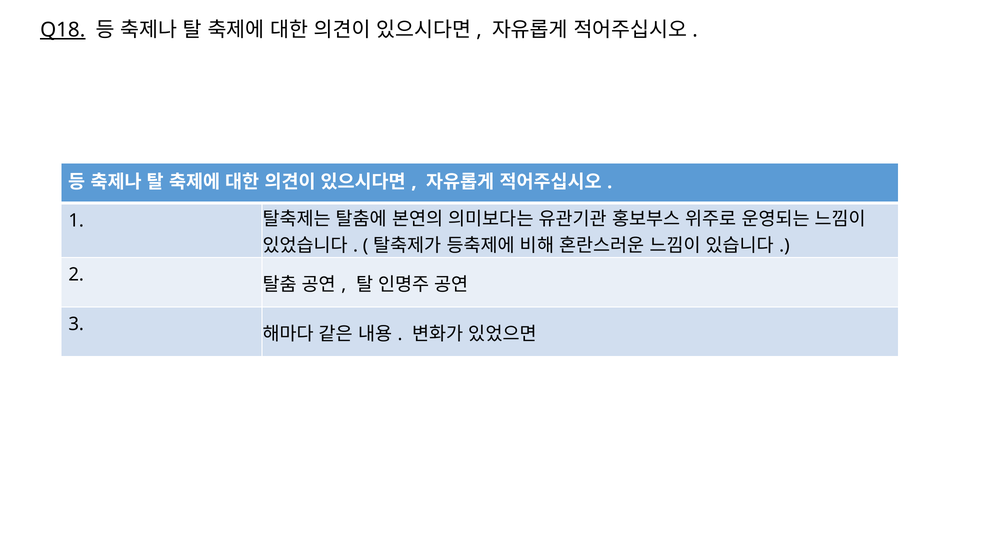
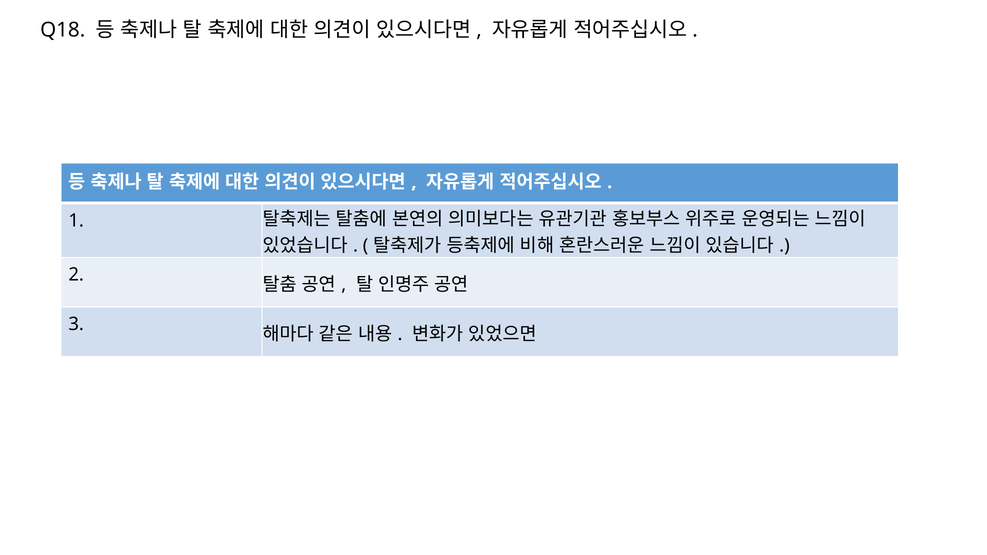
Q18 underline: present -> none
